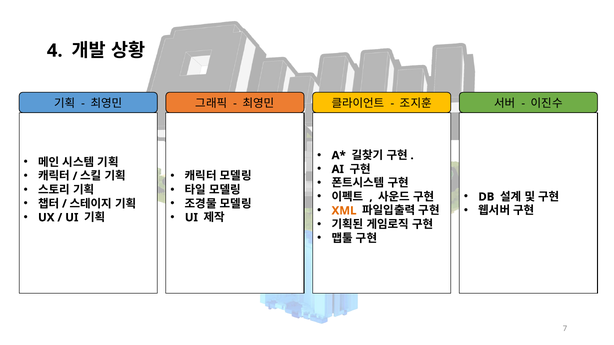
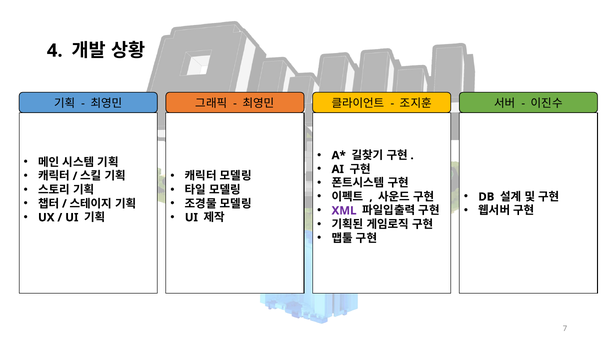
XML colour: orange -> purple
